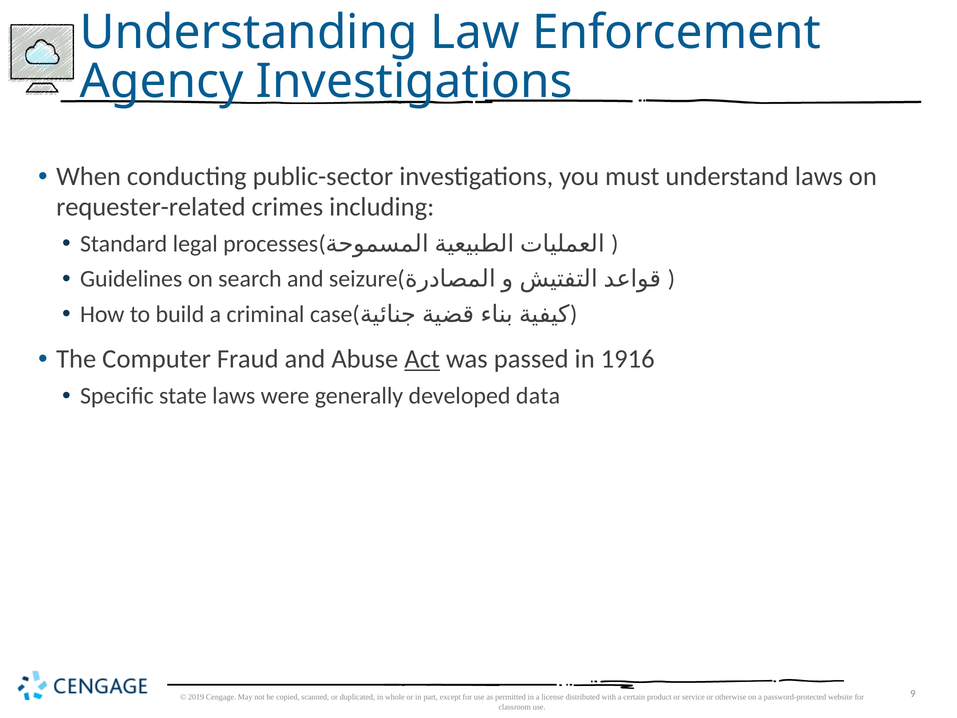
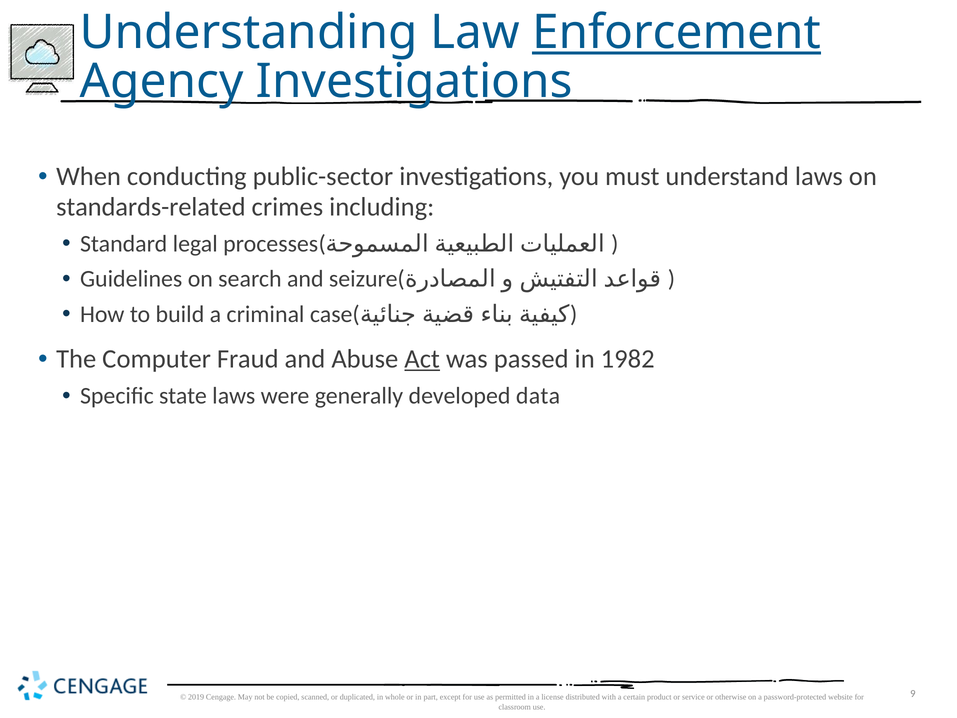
Enforcement underline: none -> present
requester-related: requester-related -> standards-related
1916: 1916 -> 1982
